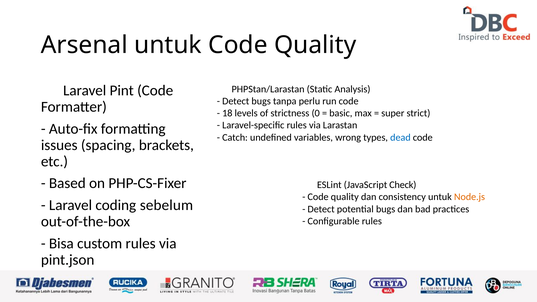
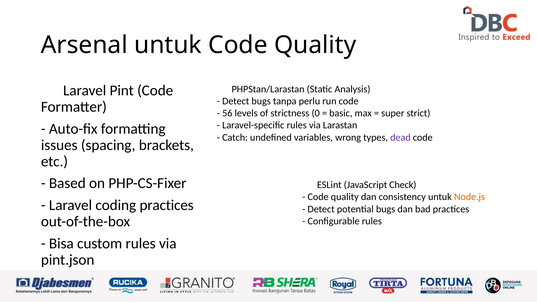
18: 18 -> 56
dead colour: blue -> purple
coding sebelum: sebelum -> practices
